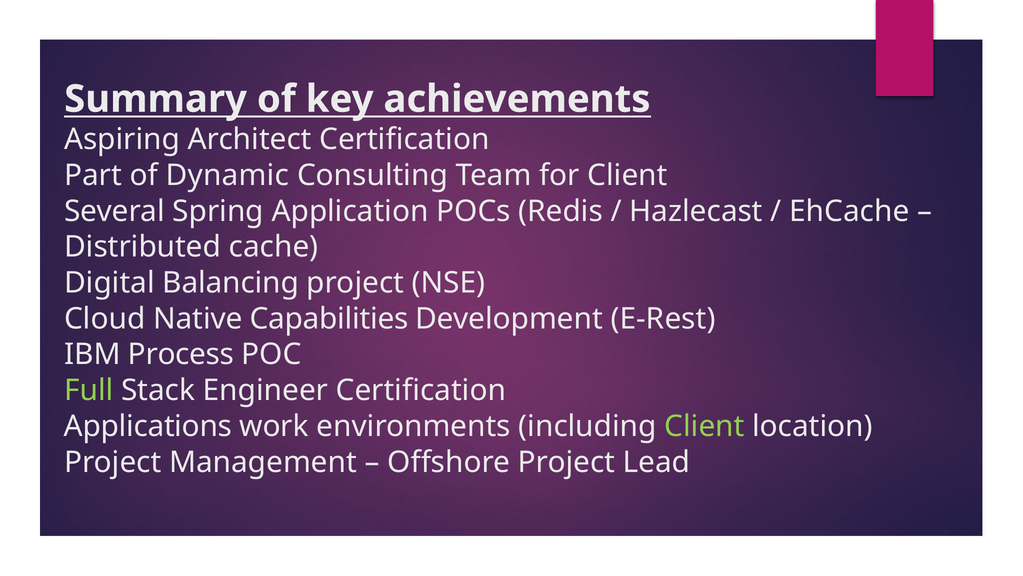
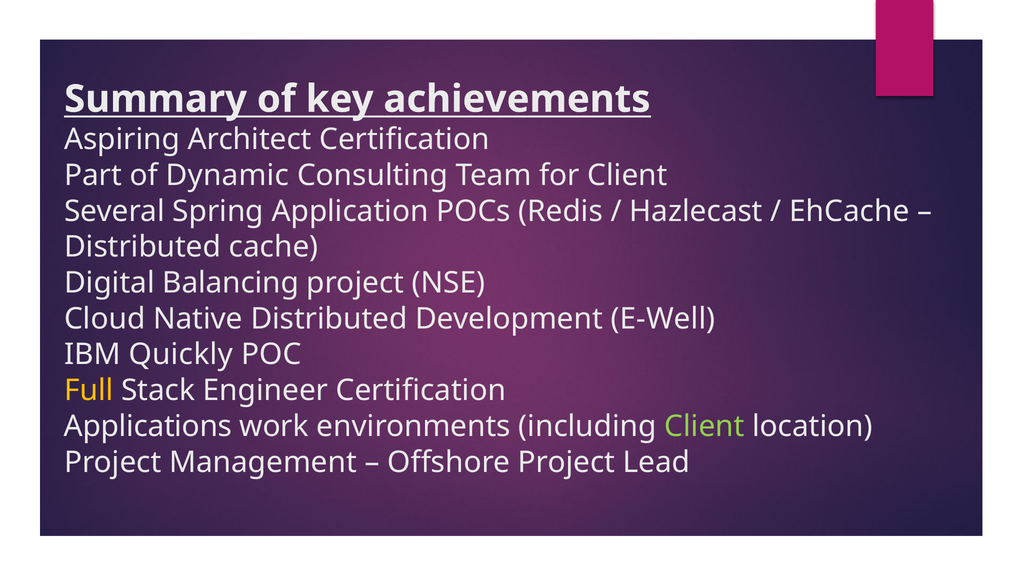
Native Capabilities: Capabilities -> Distributed
E-Rest: E-Rest -> E-Well
Process: Process -> Quickly
Full colour: light green -> yellow
